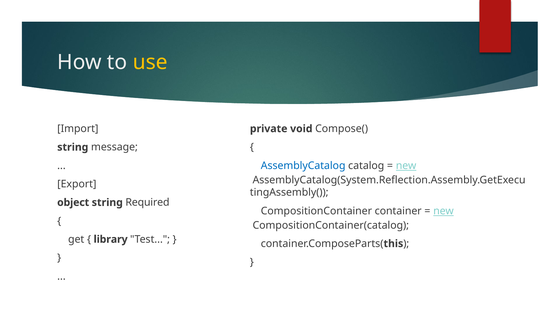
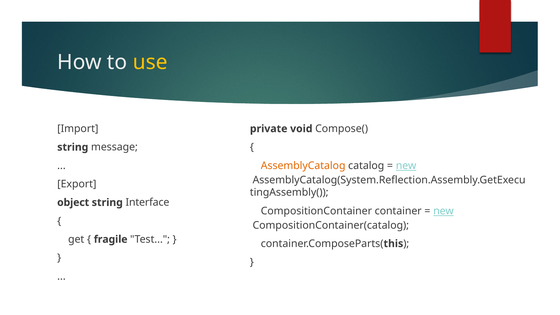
AssemblyCatalog colour: blue -> orange
Required: Required -> Interface
library: library -> fragile
